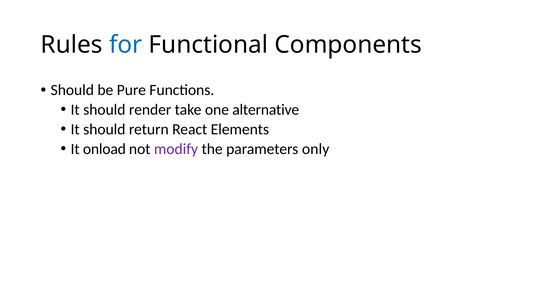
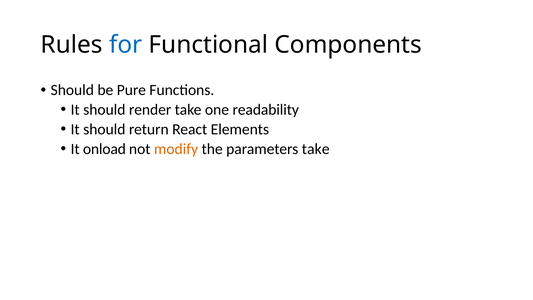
alternative: alternative -> readability
modify colour: purple -> orange
parameters only: only -> take
